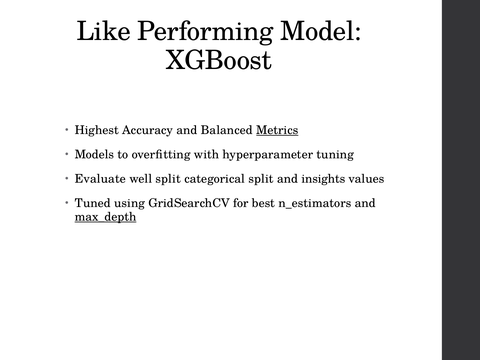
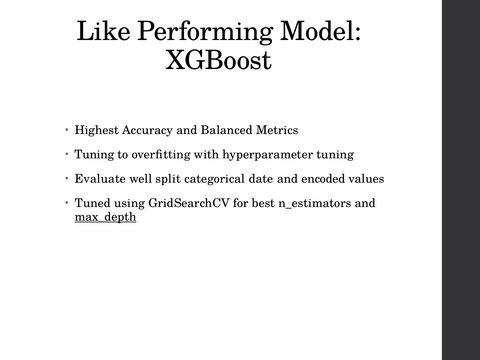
Metrics underline: present -> none
Models at (94, 154): Models -> Tuning
categorical split: split -> date
insights: insights -> encoded
